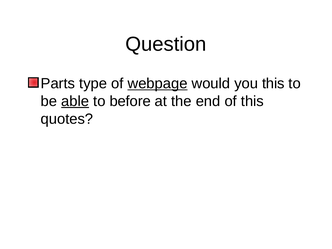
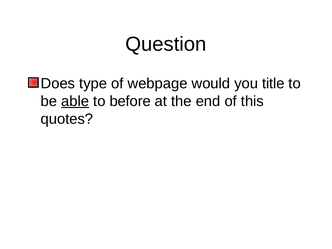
Parts: Parts -> Does
webpage underline: present -> none
you this: this -> title
